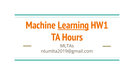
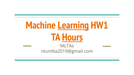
Hours underline: none -> present
